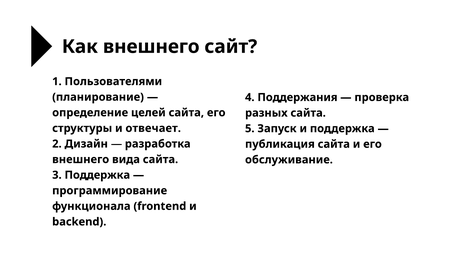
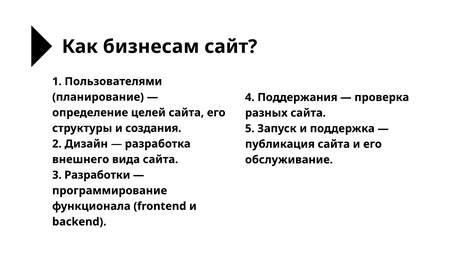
Как внешнего: внешнего -> бизнесам
отвечает: отвечает -> создания
3 Поддержка: Поддержка -> Разработки
